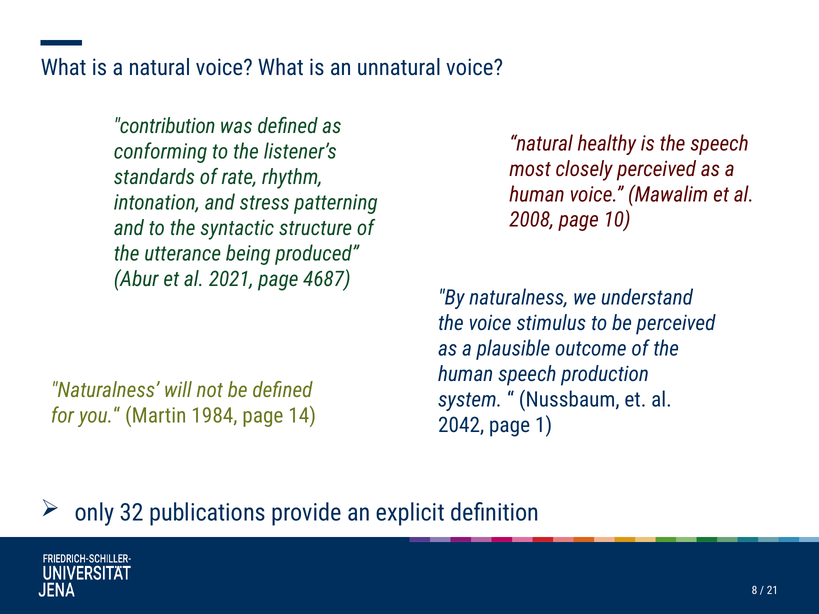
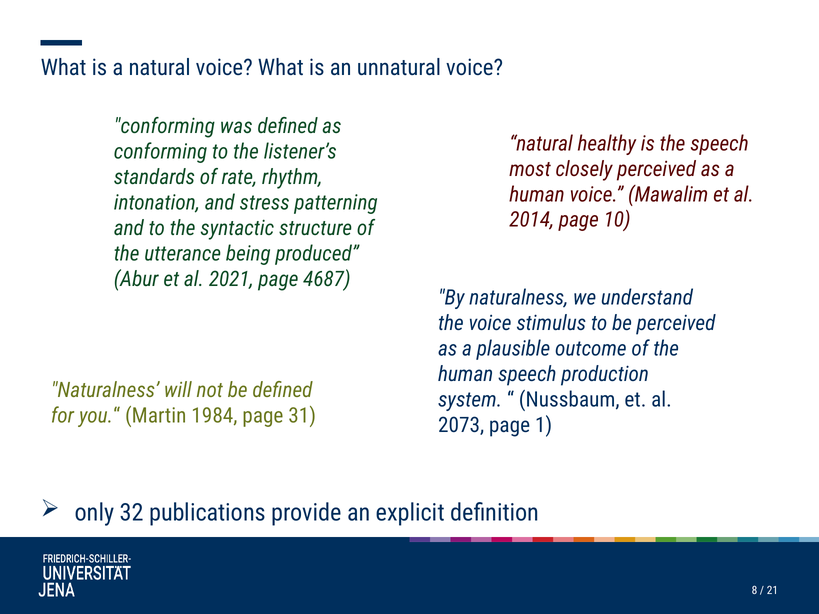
contribution at (165, 126): contribution -> conforming
2008: 2008 -> 2014
14: 14 -> 31
2042: 2042 -> 2073
